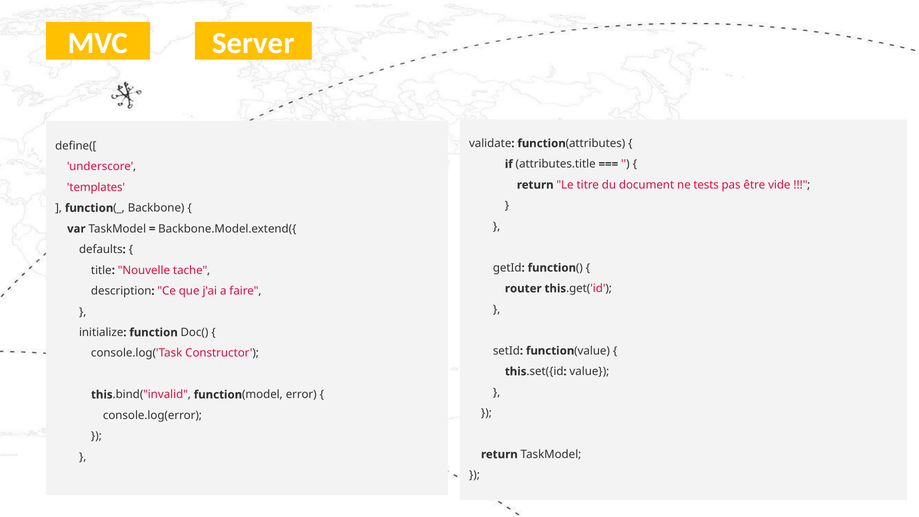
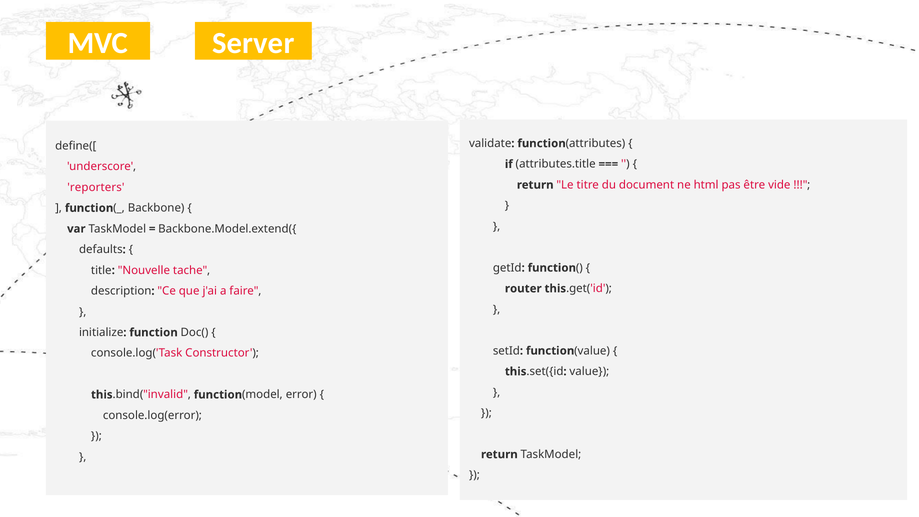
tests: tests -> html
templates: templates -> reporters
